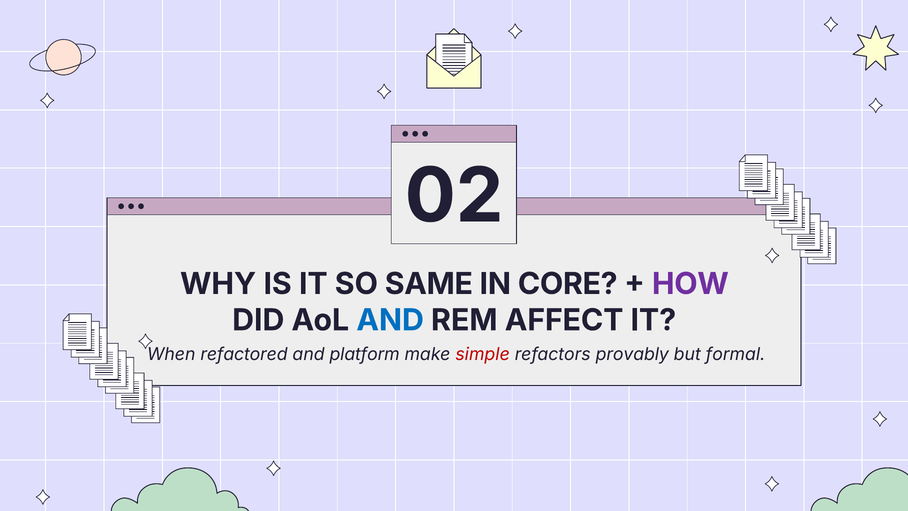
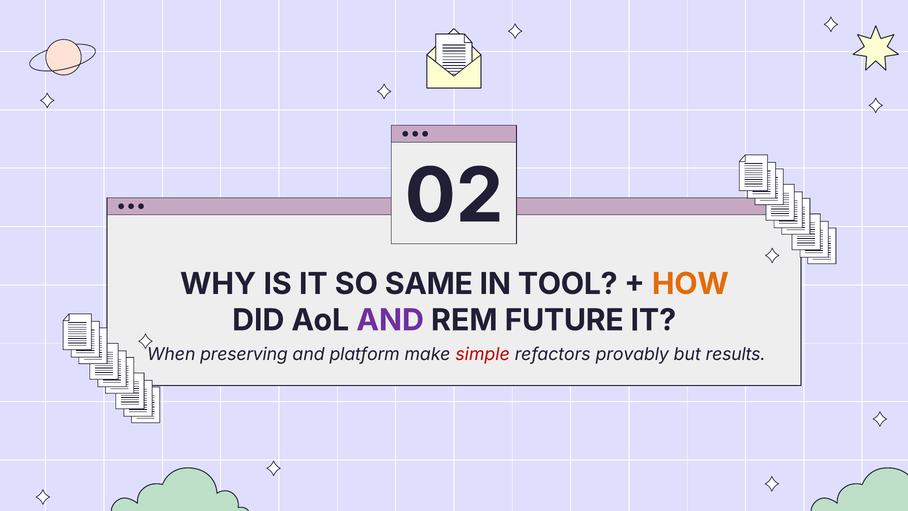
CORE: CORE -> TOOL
HOW colour: purple -> orange
AND at (390, 320) colour: blue -> purple
AFFECT: AFFECT -> FUTURE
refactored: refactored -> preserving
formal: formal -> results
